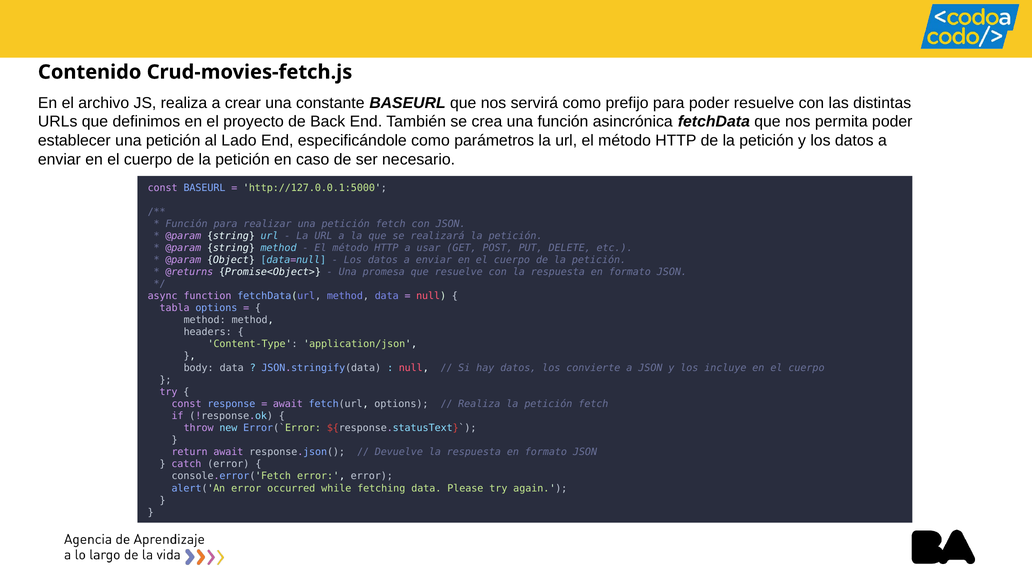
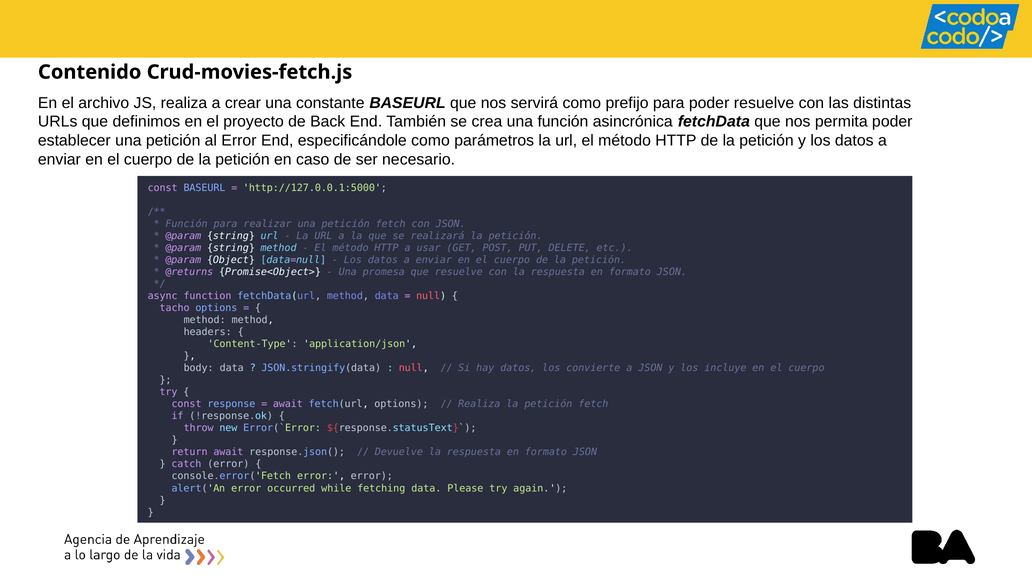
al Lado: Lado -> Error
tabla: tabla -> tacho
